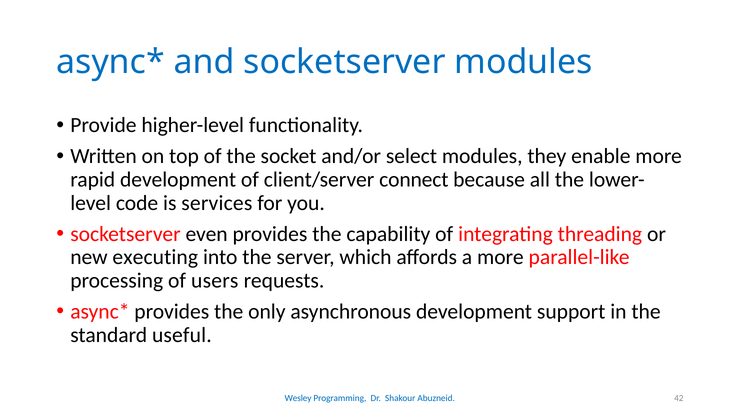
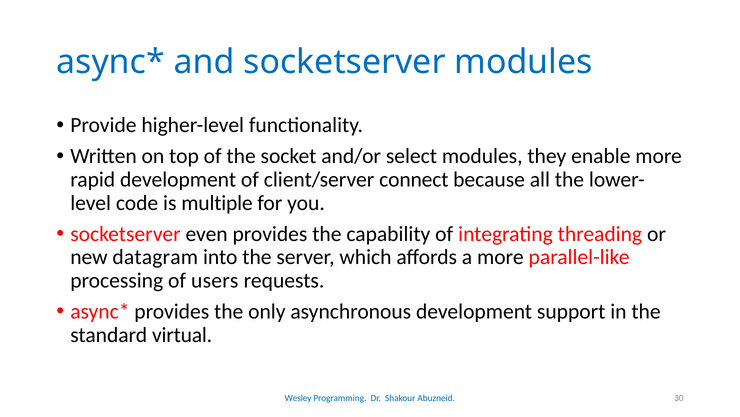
services: services -> multiple
executing: executing -> datagram
useful: useful -> virtual
42: 42 -> 30
